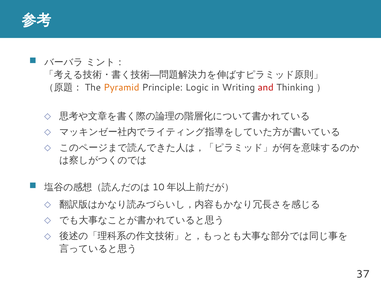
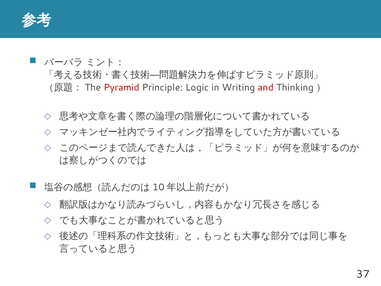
Pyramid colour: orange -> red
